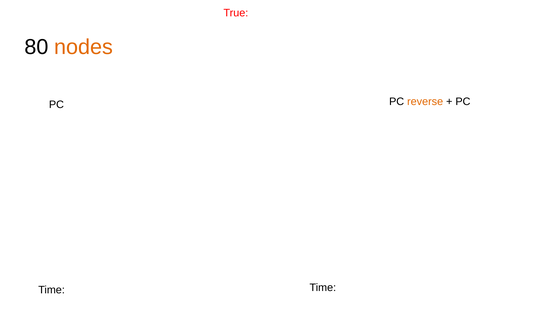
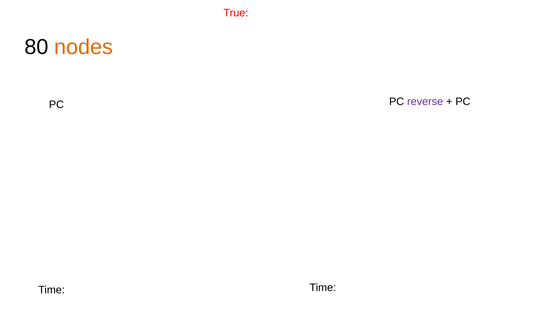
reverse colour: orange -> purple
